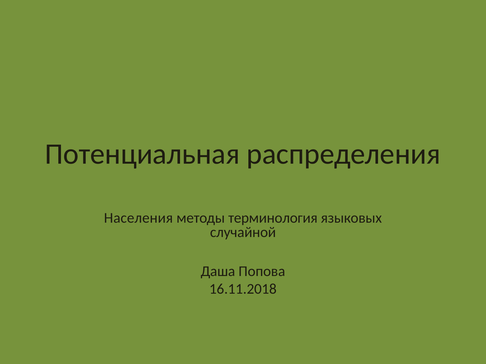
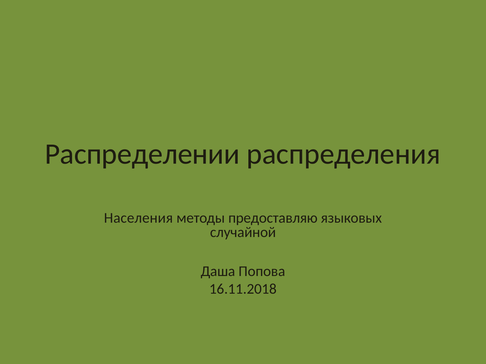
Потенциальная: Потенциальная -> Распределении
терминология: терминология -> предоставляю
